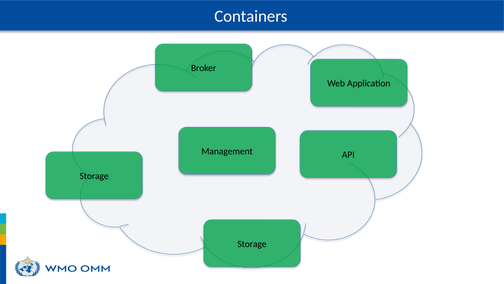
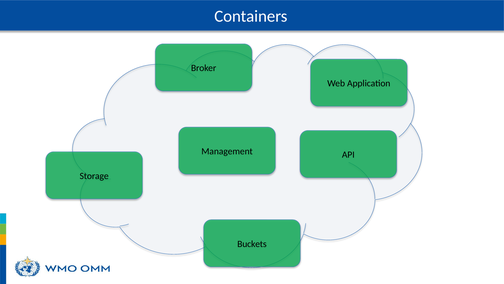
Storage at (252, 243): Storage -> Buckets
